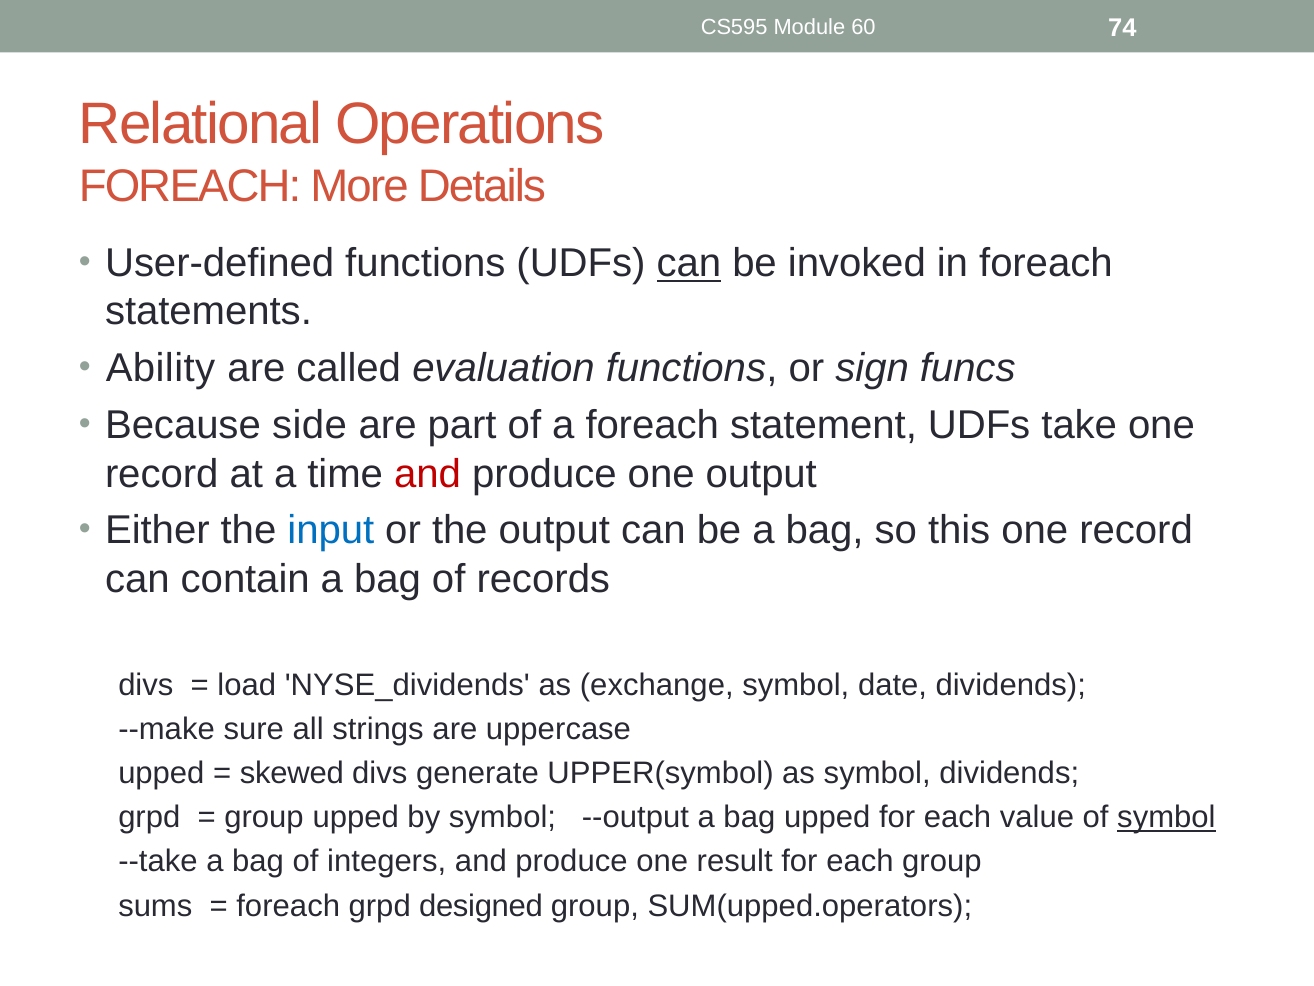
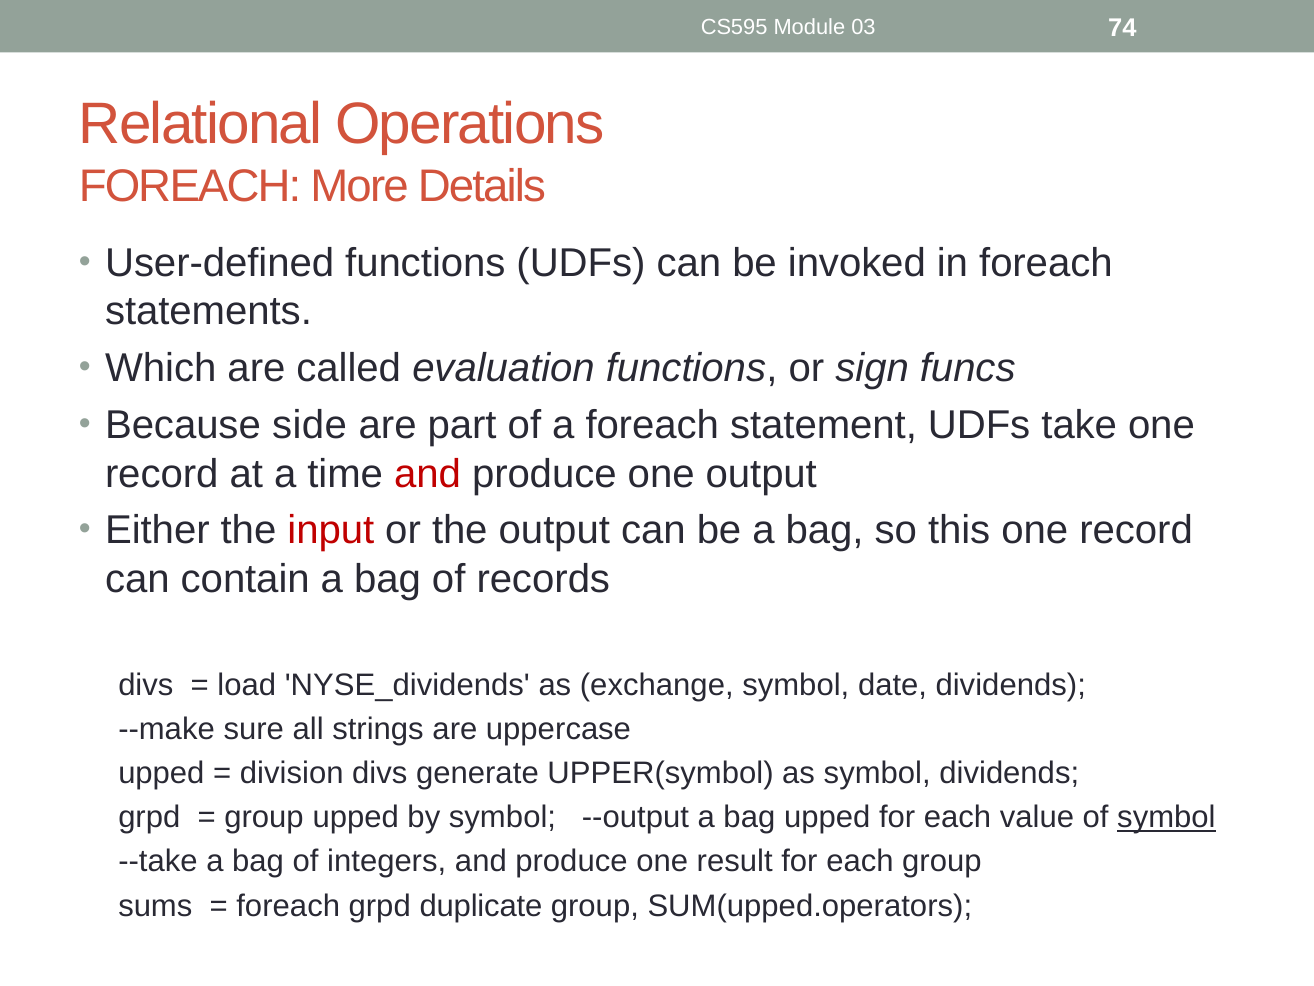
60: 60 -> 03
can at (689, 263) underline: present -> none
Ability: Ability -> Which
input colour: blue -> red
skewed: skewed -> division
designed: designed -> duplicate
